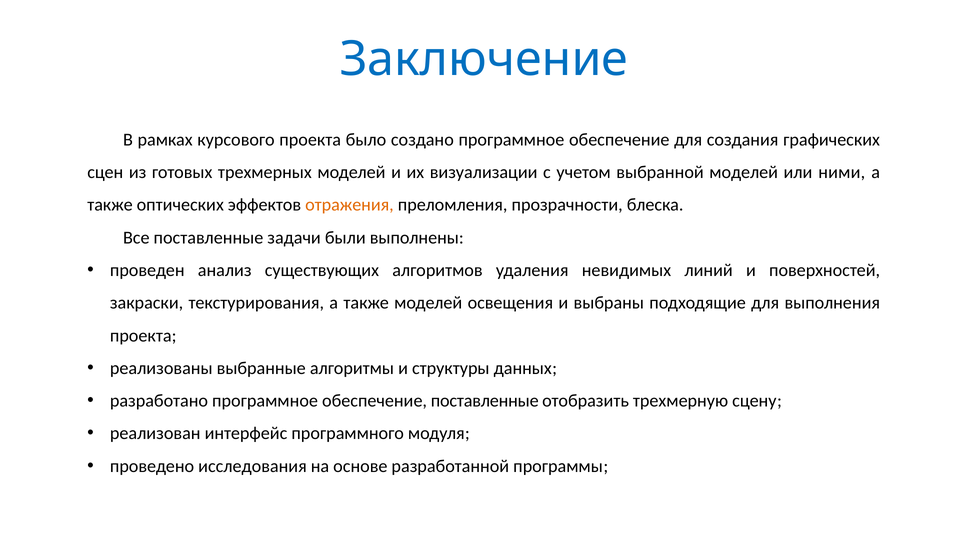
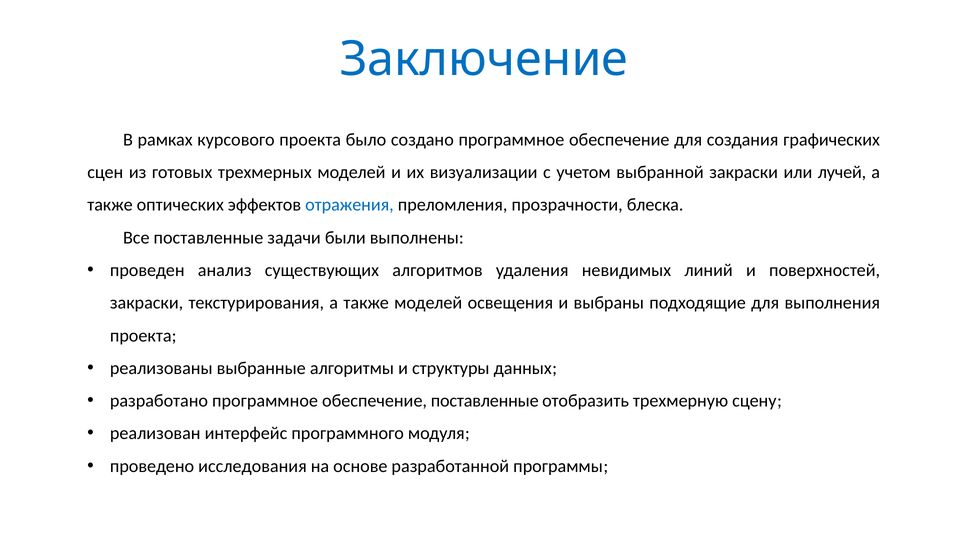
выбранной моделей: моделей -> закраски
ними: ними -> лучей
отражения colour: orange -> blue
